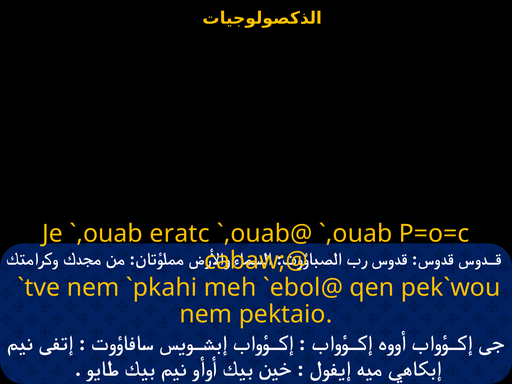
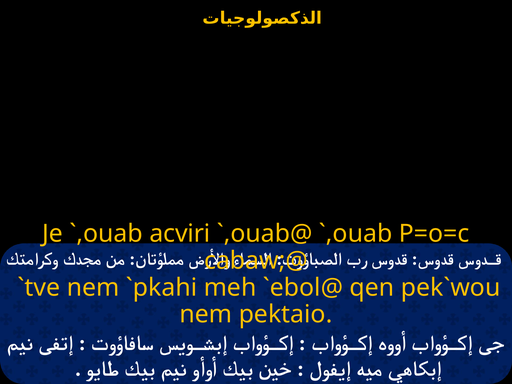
eratc: eratc -> acviri
